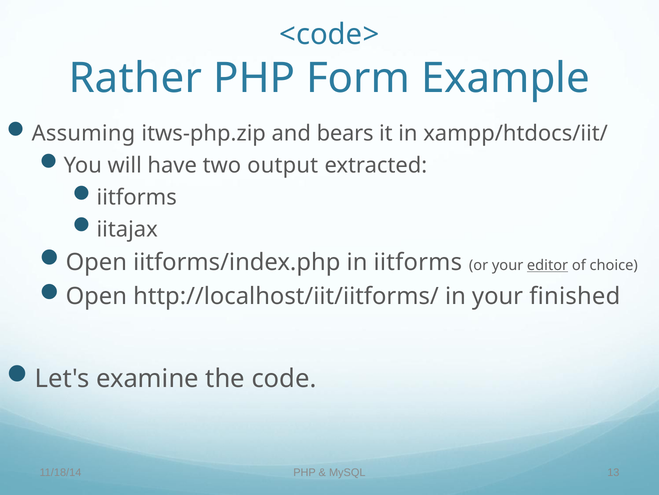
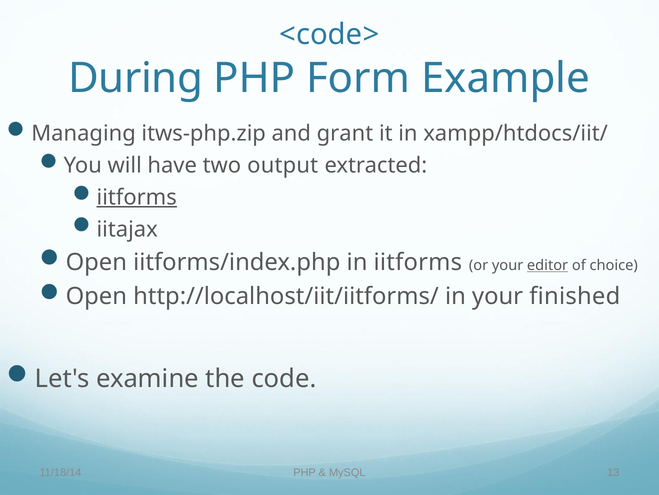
Rather: Rather -> During
Assuming: Assuming -> Managing
bears: bears -> grant
iitforms at (137, 197) underline: none -> present
